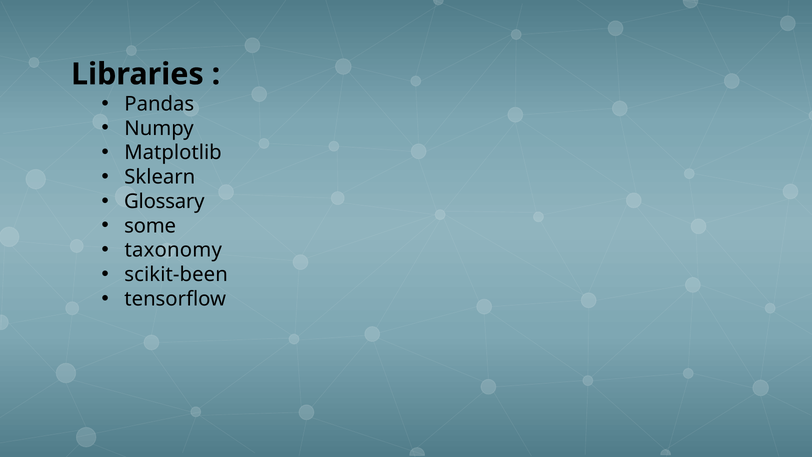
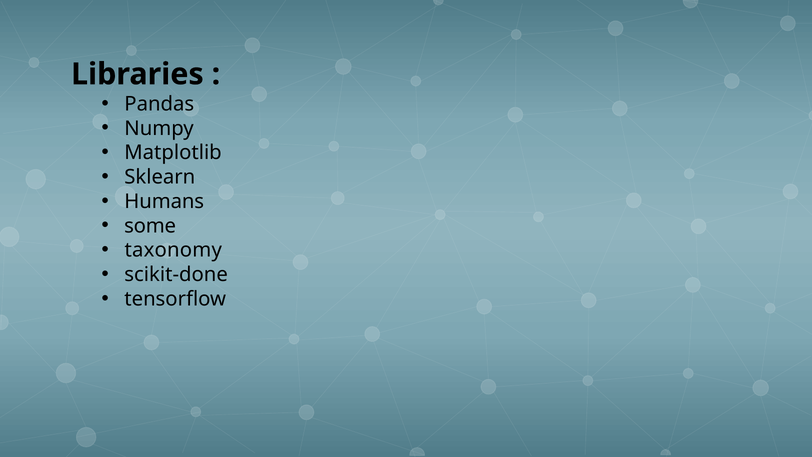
Glossary: Glossary -> Humans
scikit-been: scikit-been -> scikit-done
